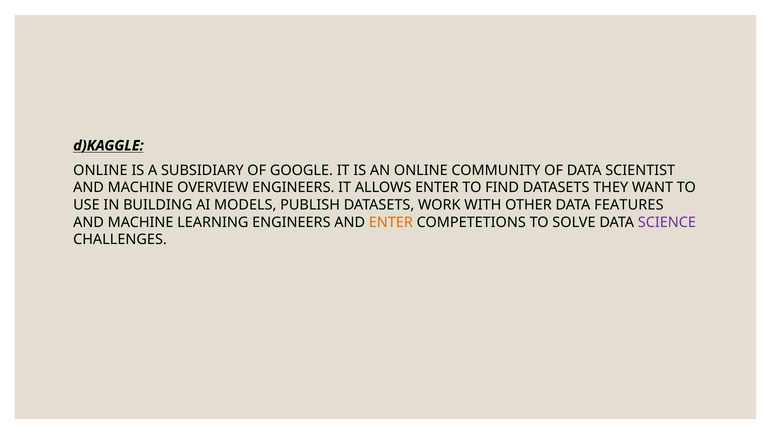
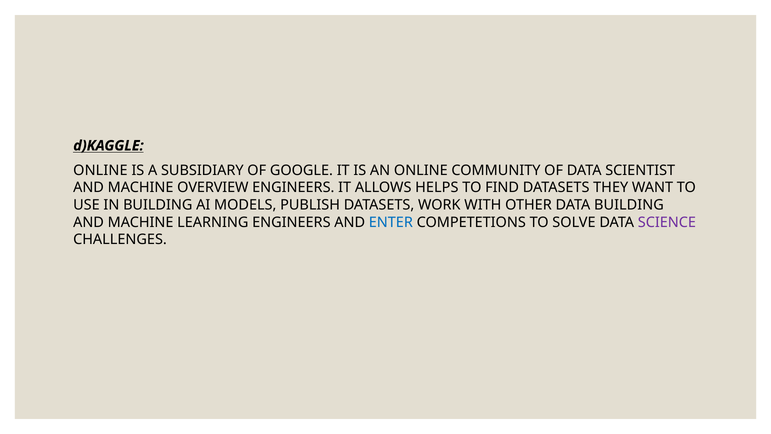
ALLOWS ENTER: ENTER -> HELPS
DATA FEATURES: FEATURES -> BUILDING
ENTER at (391, 222) colour: orange -> blue
